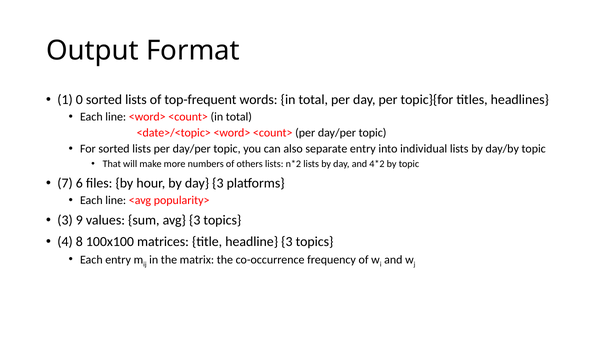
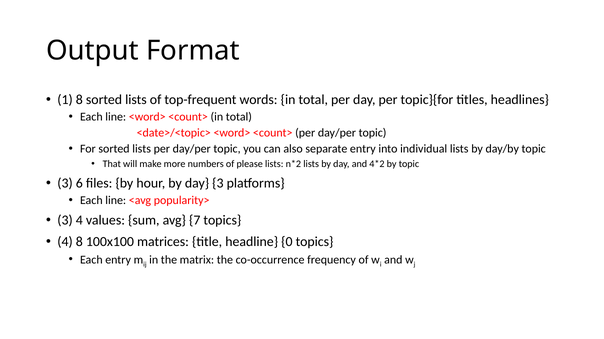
1 0: 0 -> 8
others: others -> please
7 at (65, 183): 7 -> 3
3 9: 9 -> 4
avg 3: 3 -> 7
headline 3: 3 -> 0
